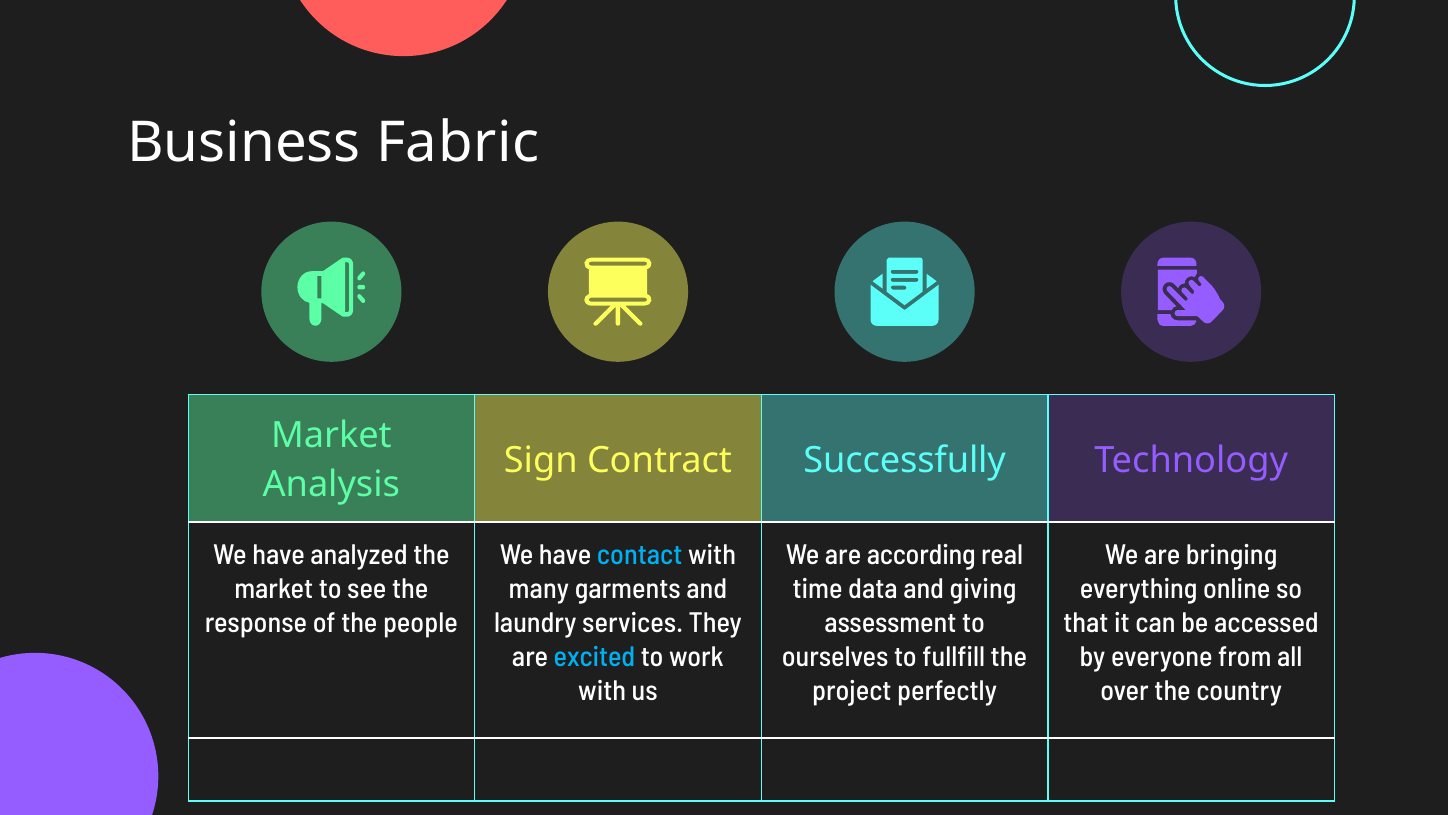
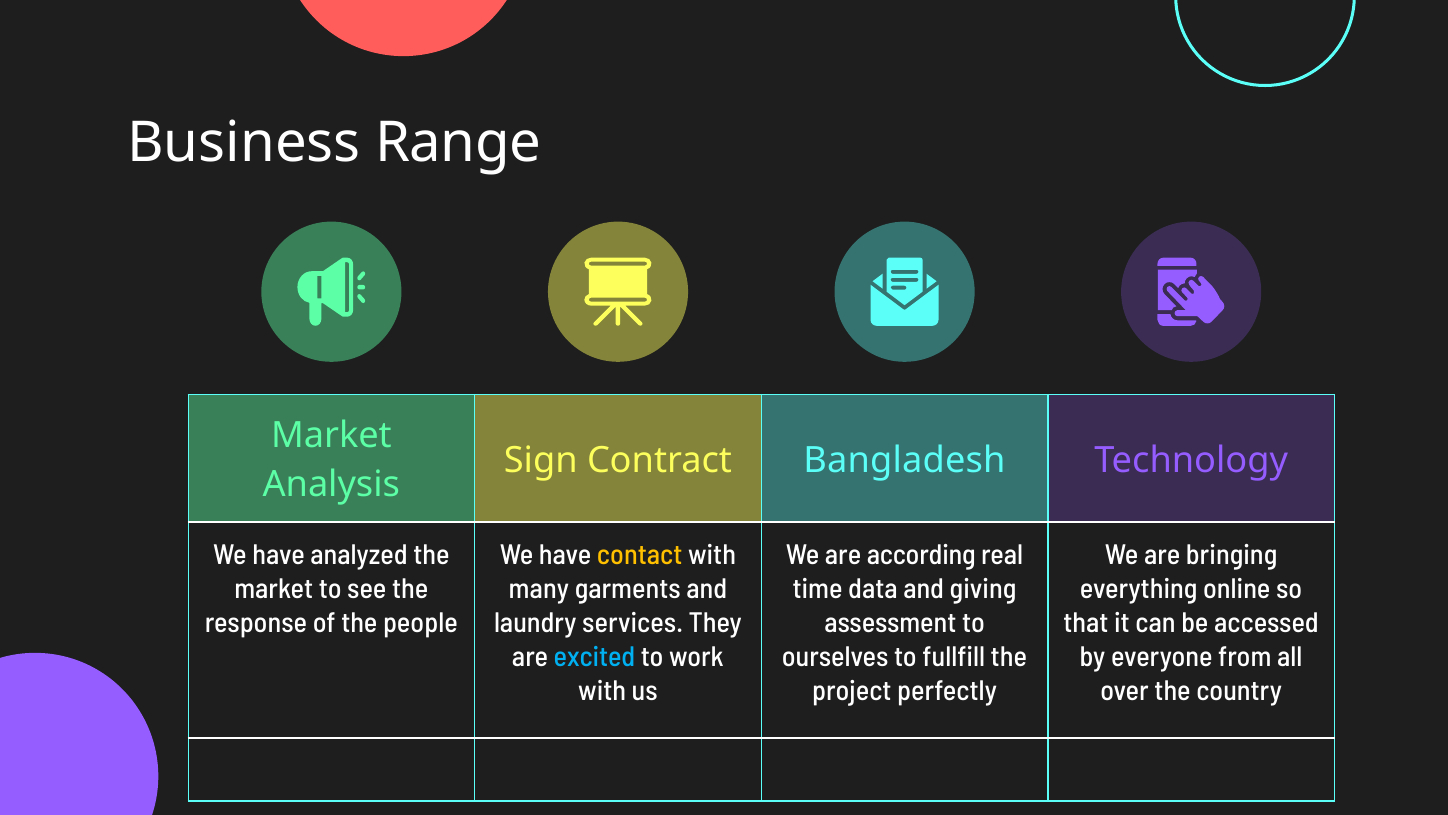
Fabric: Fabric -> Range
Successfully: Successfully -> Bangladesh
contact colour: light blue -> yellow
